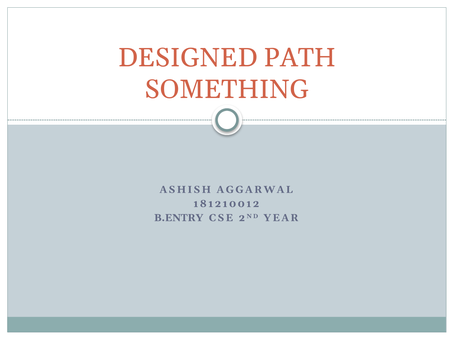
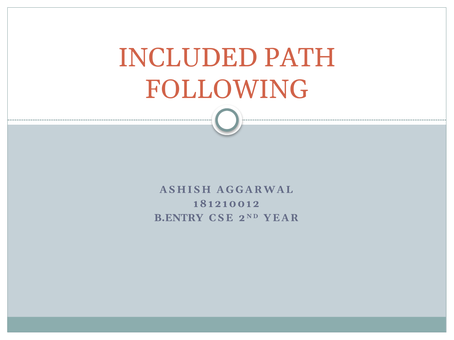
DESIGNED: DESIGNED -> INCLUDED
SOMETHING: SOMETHING -> FOLLOWING
